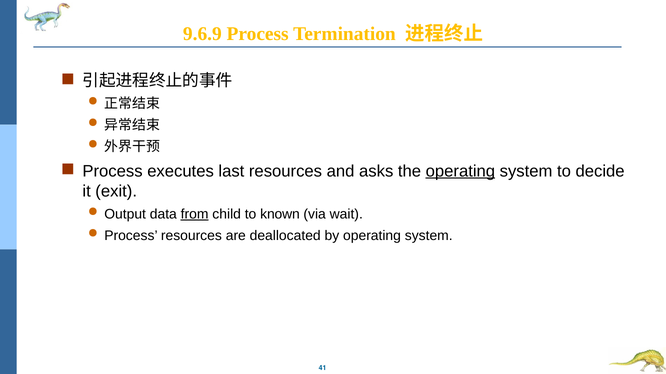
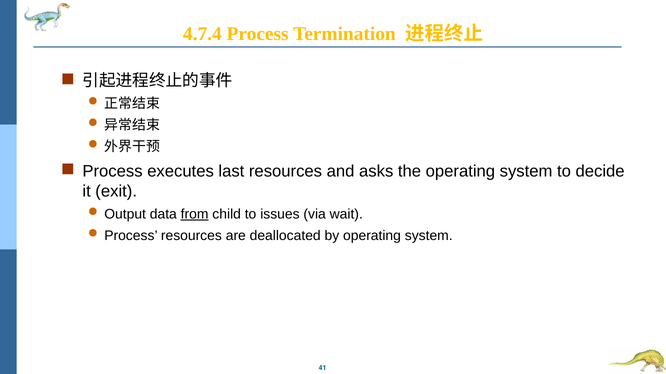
9.6.9: 9.6.9 -> 4.7.4
operating at (460, 171) underline: present -> none
known: known -> issues
